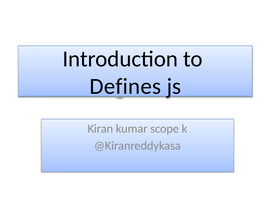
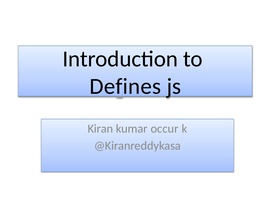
scope: scope -> occur
